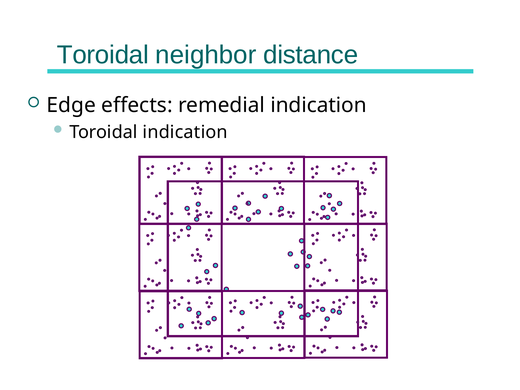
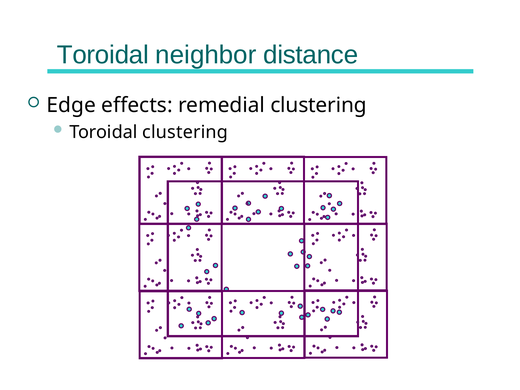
remedial indication: indication -> clustering
Toroidal indication: indication -> clustering
